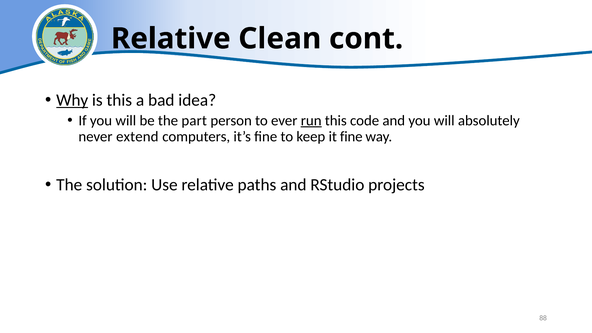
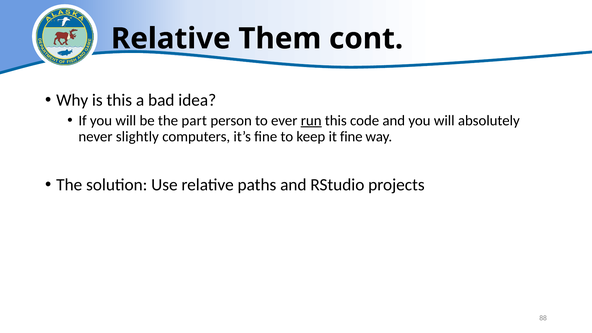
Clean: Clean -> Them
Why underline: present -> none
extend: extend -> slightly
